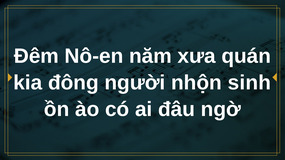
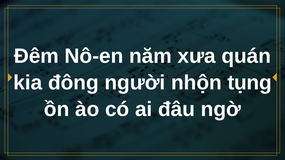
sinh: sinh -> tụng
